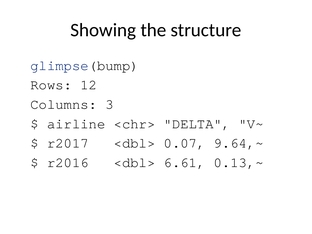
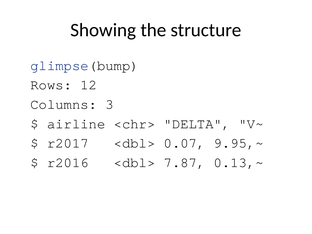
9.64,~: 9.64,~ -> 9.95,~
6.61: 6.61 -> 7.87
